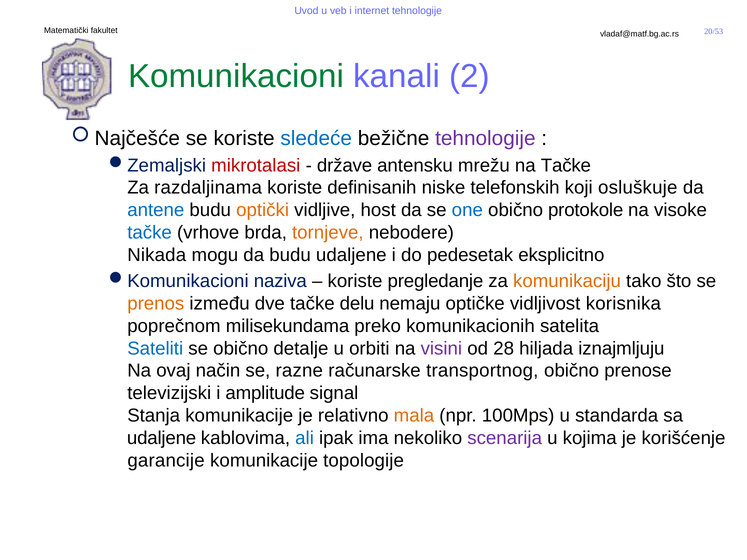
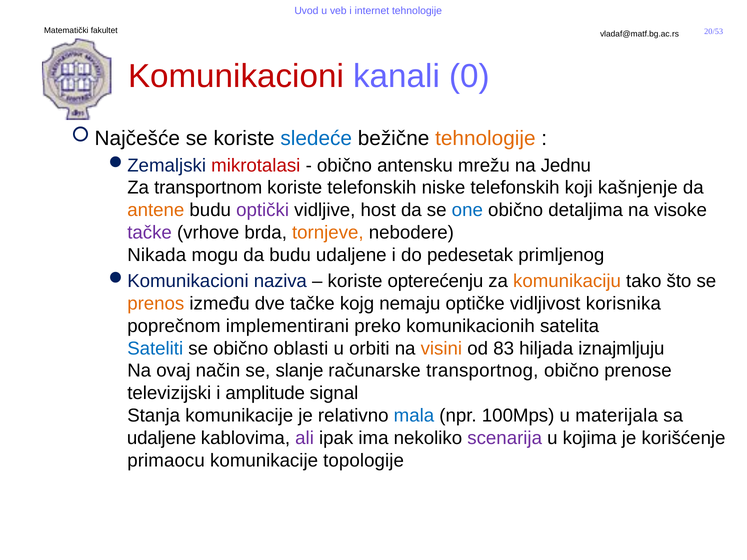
Komunikacioni colour: green -> red
2: 2 -> 0
tehnologije at (485, 138) colour: purple -> orange
države at (345, 165): države -> obično
na Tačke: Tačke -> Jednu
razdaljinama: razdaljinama -> transportnom
koriste definisanih: definisanih -> telefonskih
osluškuje: osluškuje -> kašnjenje
antene colour: blue -> orange
optički colour: orange -> purple
protokole: protokole -> detaljima
tačke at (150, 233) colour: blue -> purple
eksplicitno: eksplicitno -> primljenog
pregledanje: pregledanje -> opterećenju
delu: delu -> kojg
milisekundama: milisekundama -> implementirani
detalje: detalje -> oblasti
visini colour: purple -> orange
28: 28 -> 83
razne: razne -> slanje
mala colour: orange -> blue
standarda: standarda -> materijala
ali colour: blue -> purple
garancije: garancije -> primaocu
